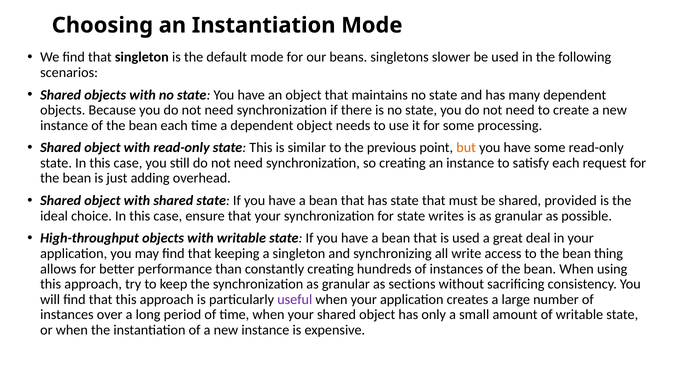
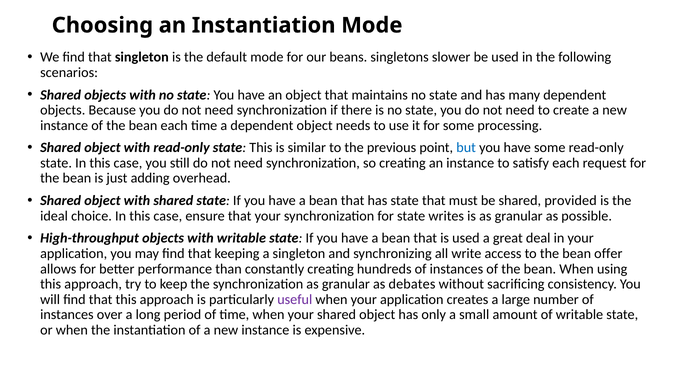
but colour: orange -> blue
thing: thing -> offer
sections: sections -> debates
